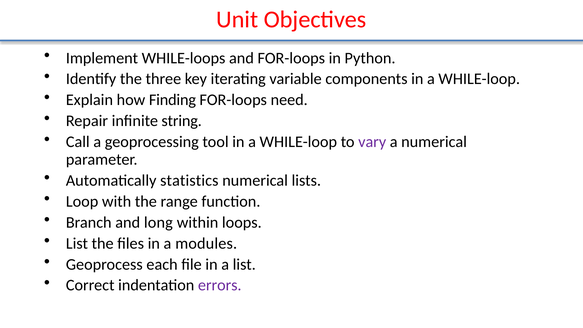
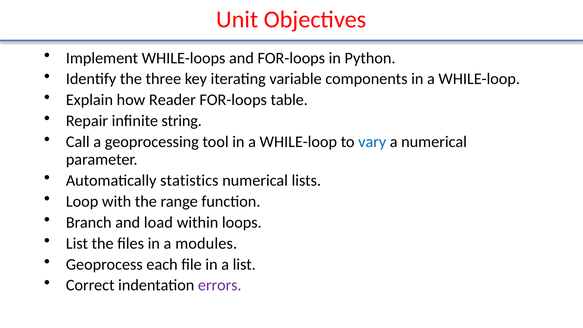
Finding: Finding -> Reader
need: need -> table
vary colour: purple -> blue
long: long -> load
